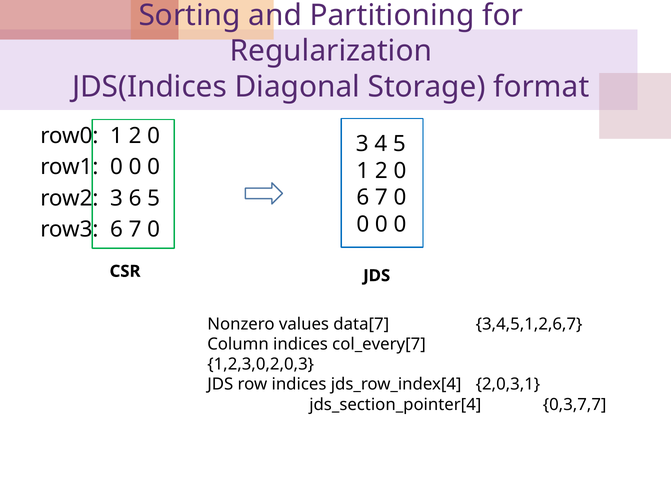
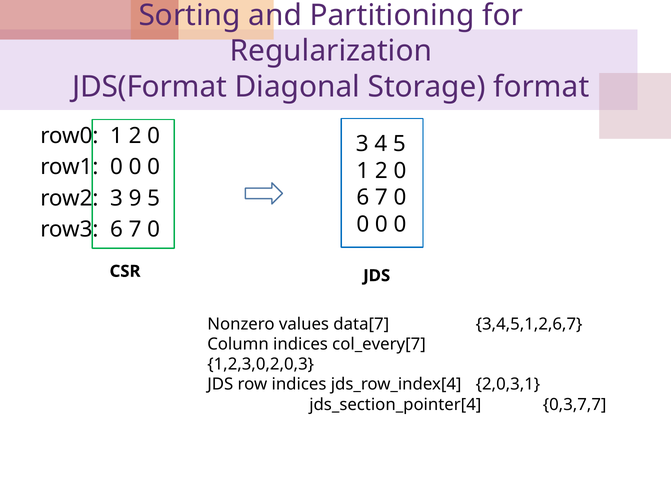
JDS(Indices: JDS(Indices -> JDS(Format
3 6: 6 -> 9
